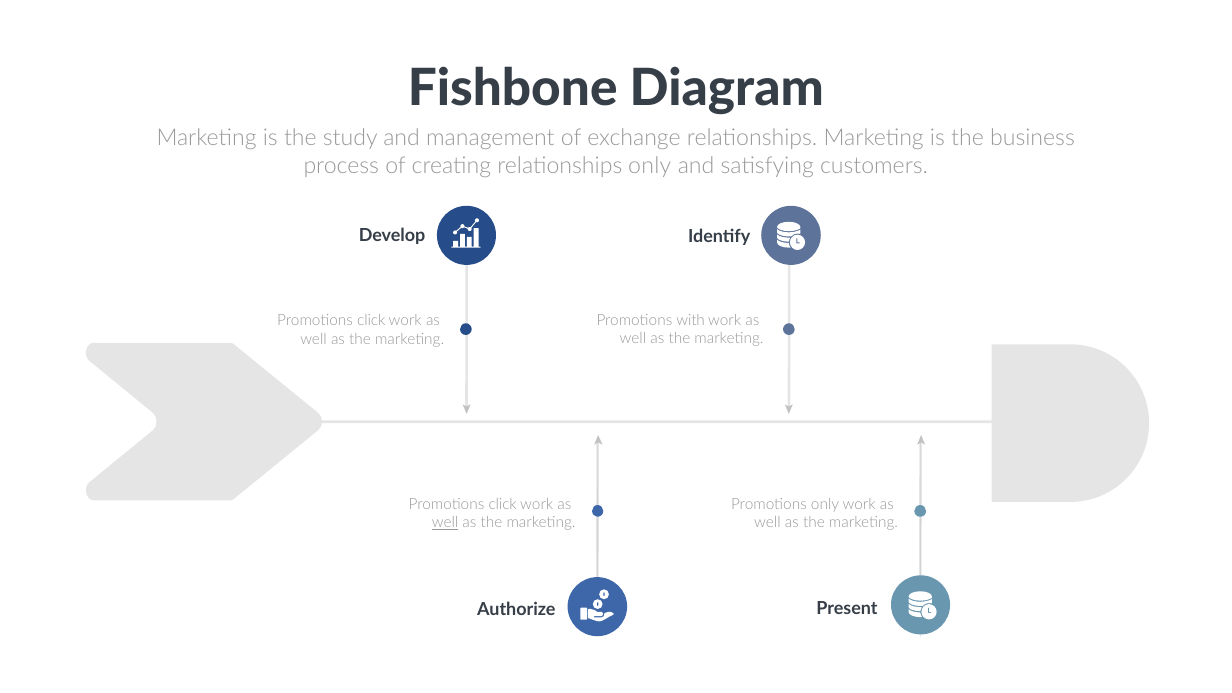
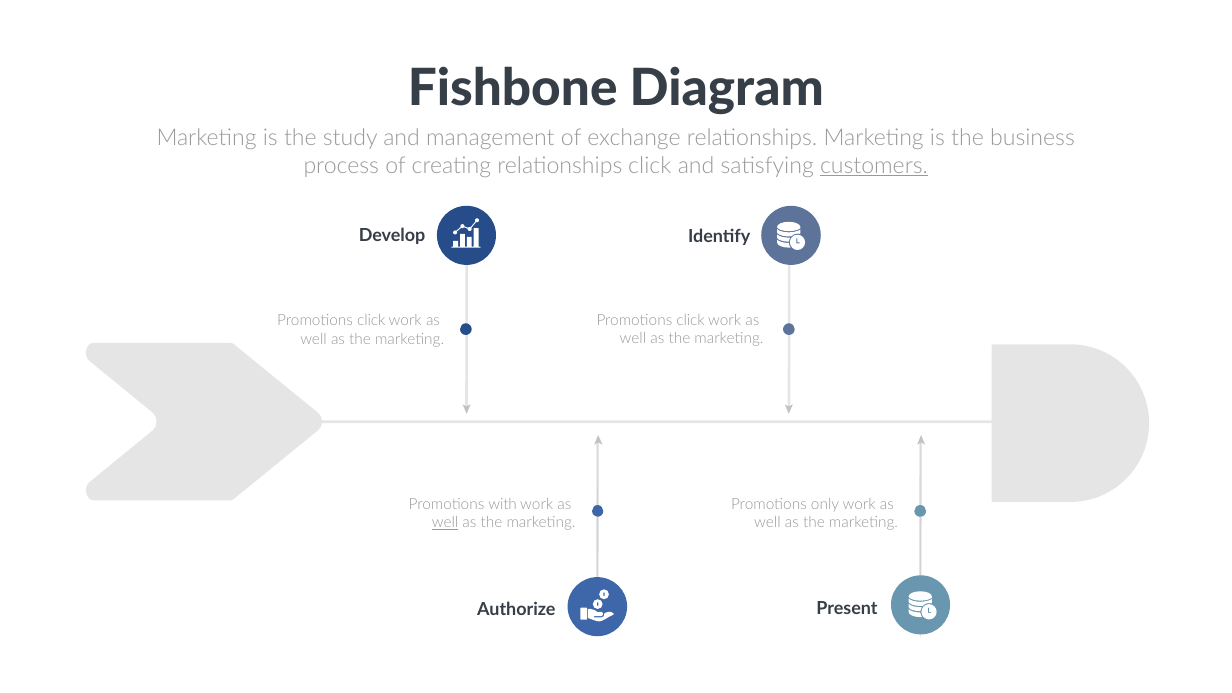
relationships only: only -> click
customers underline: none -> present
with at (691, 320): with -> click
click at (503, 504): click -> with
